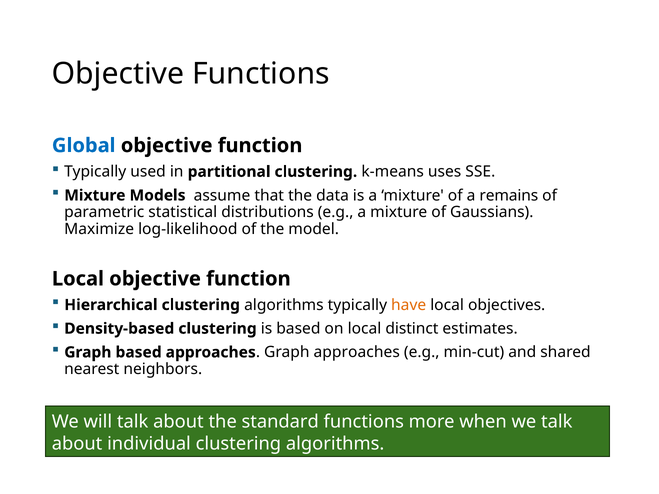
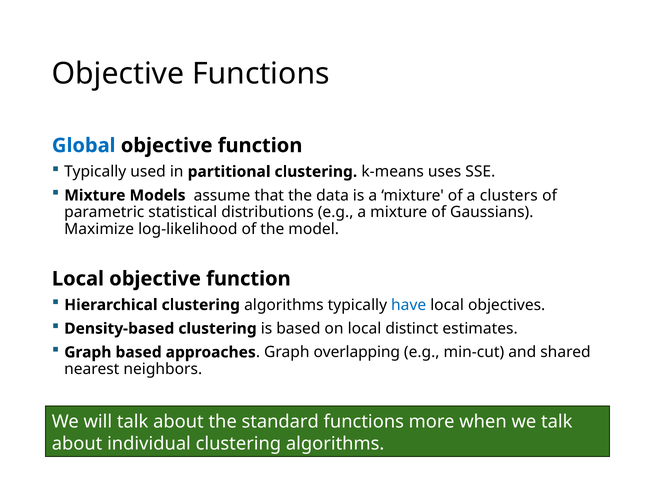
remains: remains -> clusters
have colour: orange -> blue
Graph approaches: approaches -> overlapping
